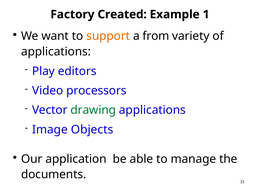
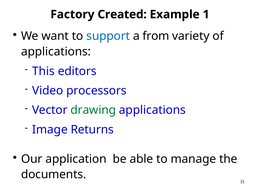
support colour: orange -> blue
Play: Play -> This
Objects: Objects -> Returns
